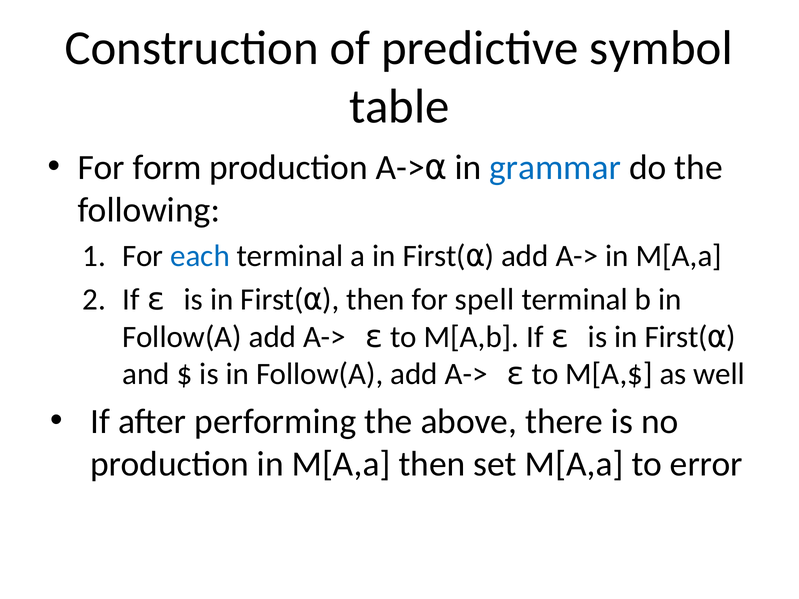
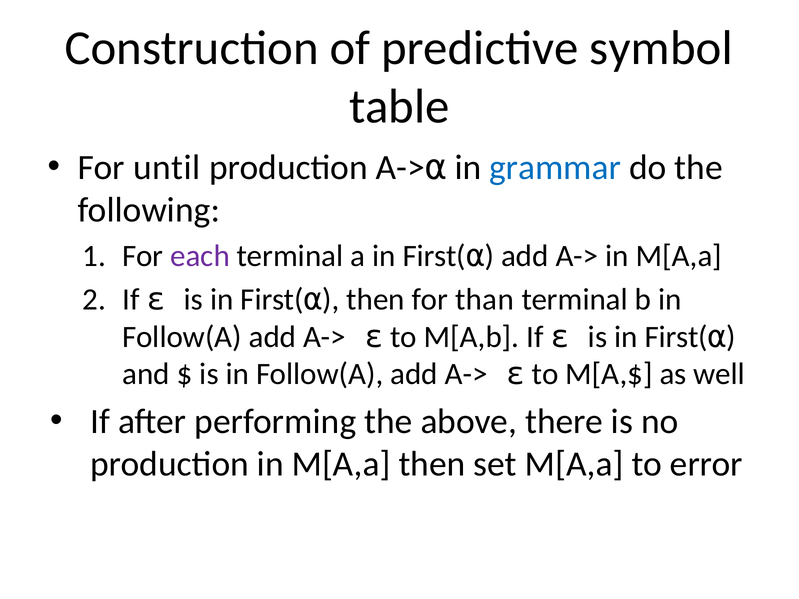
form: form -> until
each colour: blue -> purple
spell: spell -> than
